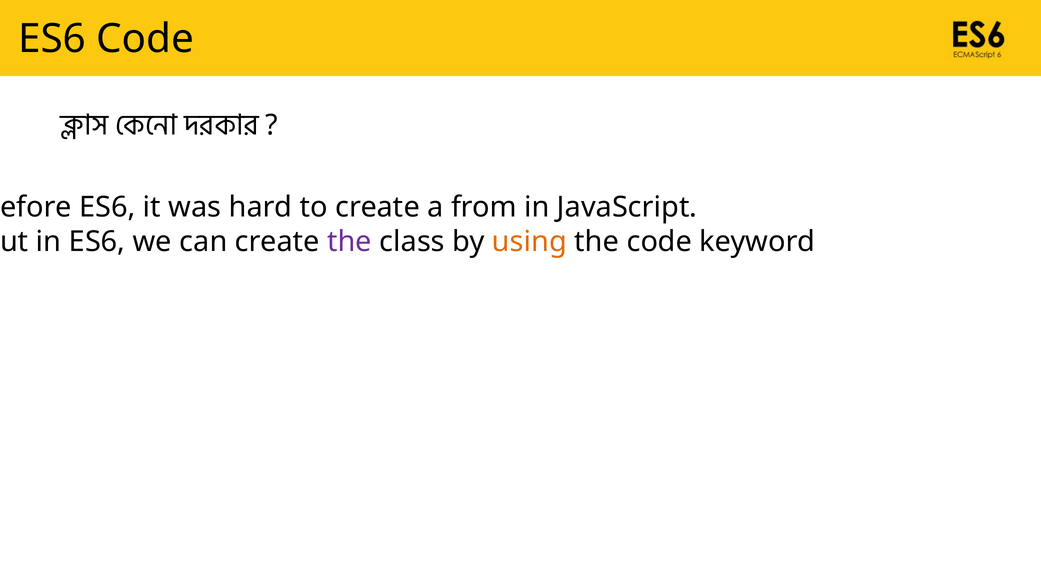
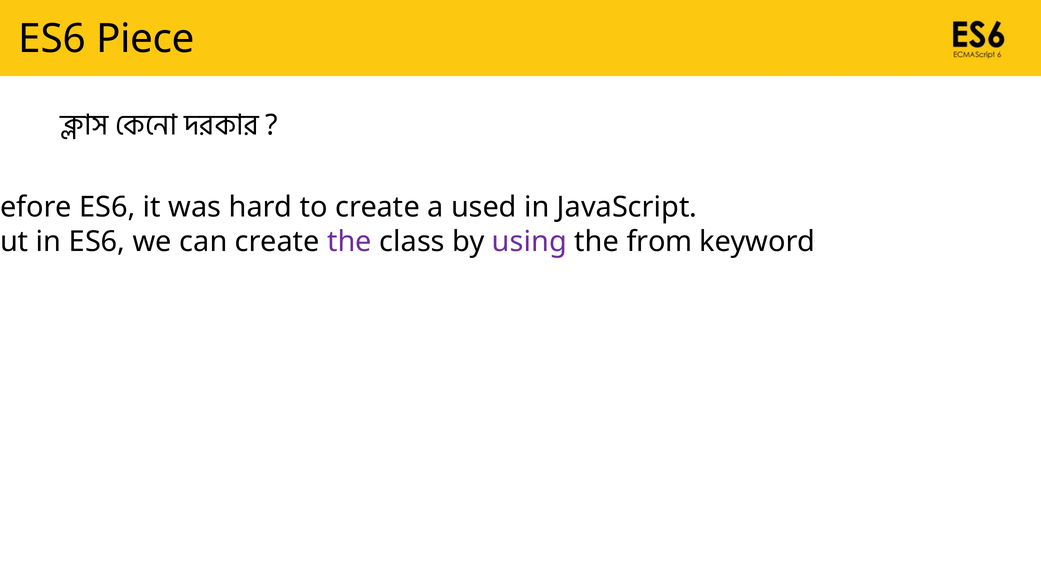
ES6 Code: Code -> Piece
from: from -> used
using colour: orange -> purple
the code: code -> from
